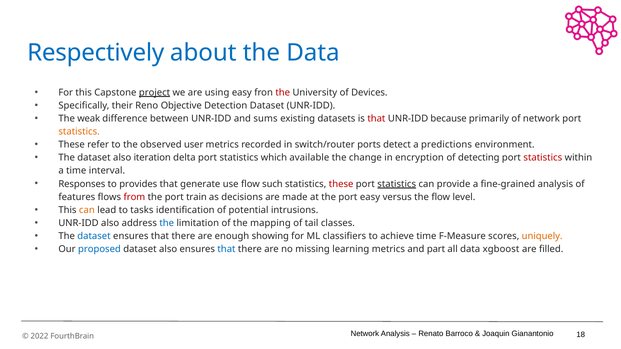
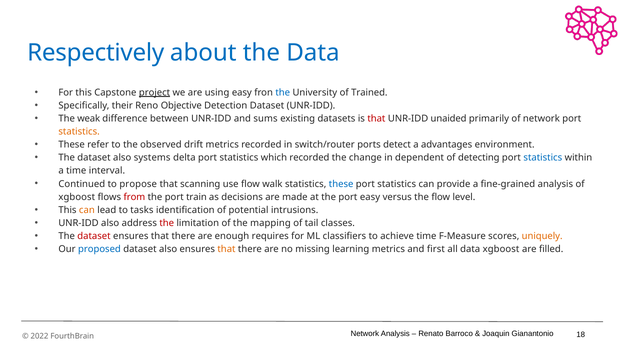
the at (283, 93) colour: red -> blue
Devices: Devices -> Trained
because: because -> unaided
user: user -> drift
predictions: predictions -> advantages
iteration: iteration -> systems
which available: available -> recorded
encryption: encryption -> dependent
statistics at (543, 158) colour: red -> blue
Responses: Responses -> Continued
provides: provides -> propose
generate: generate -> scanning
such: such -> walk
these at (341, 184) colour: red -> blue
statistics at (397, 184) underline: present -> none
features at (77, 197): features -> xgboost
the at (167, 223) colour: blue -> red
dataset at (94, 236) colour: blue -> red
showing: showing -> requires
that at (226, 249) colour: blue -> orange
part: part -> first
